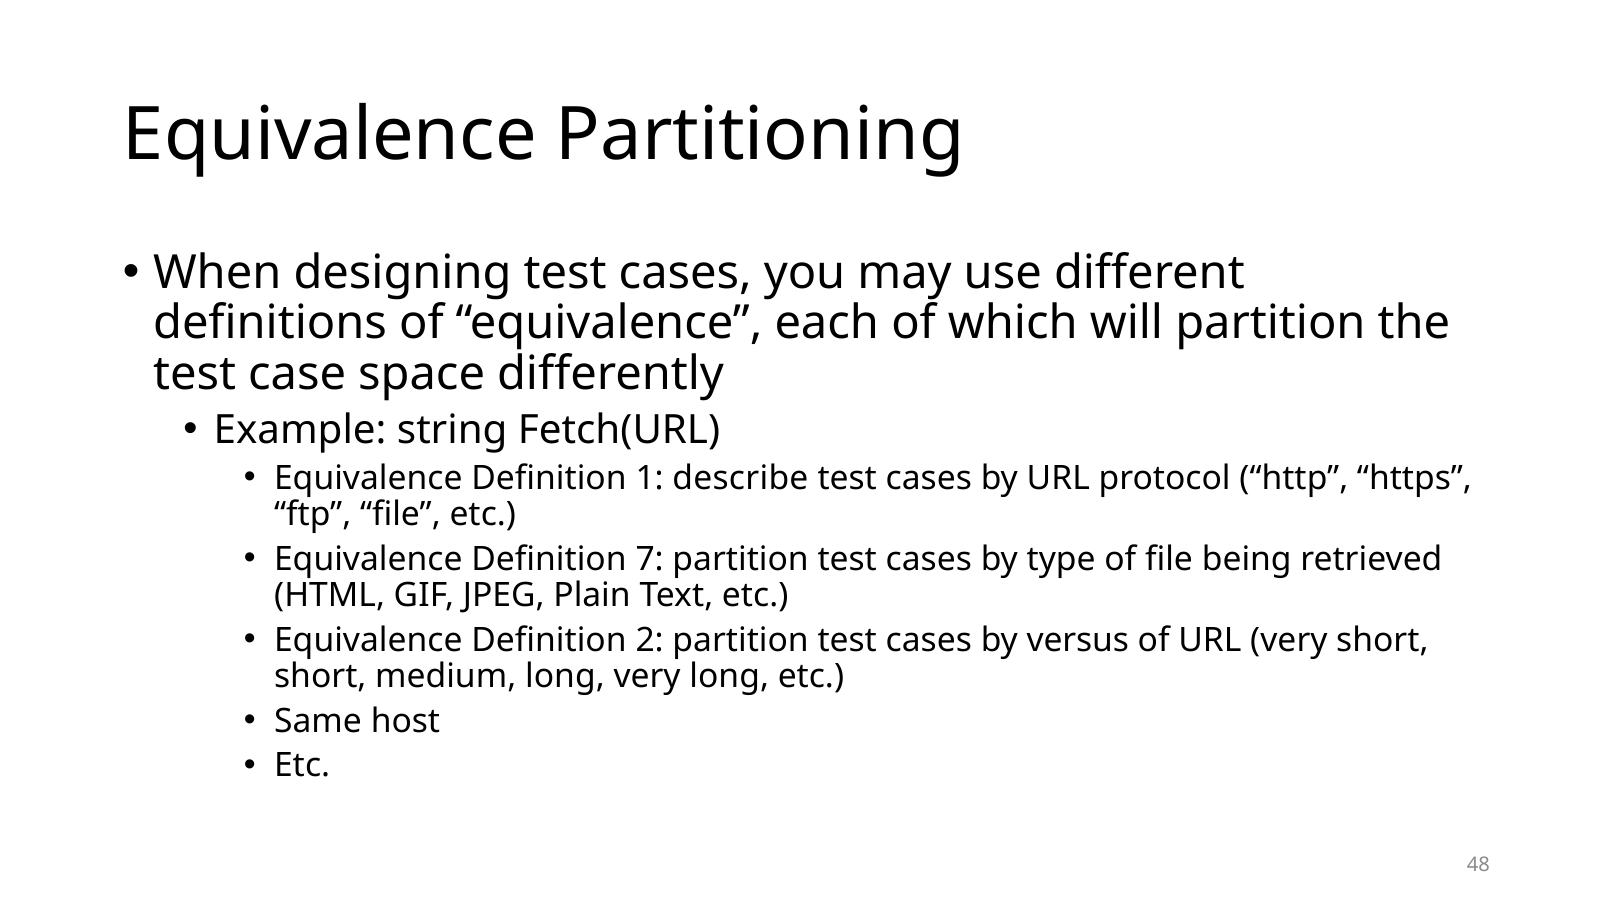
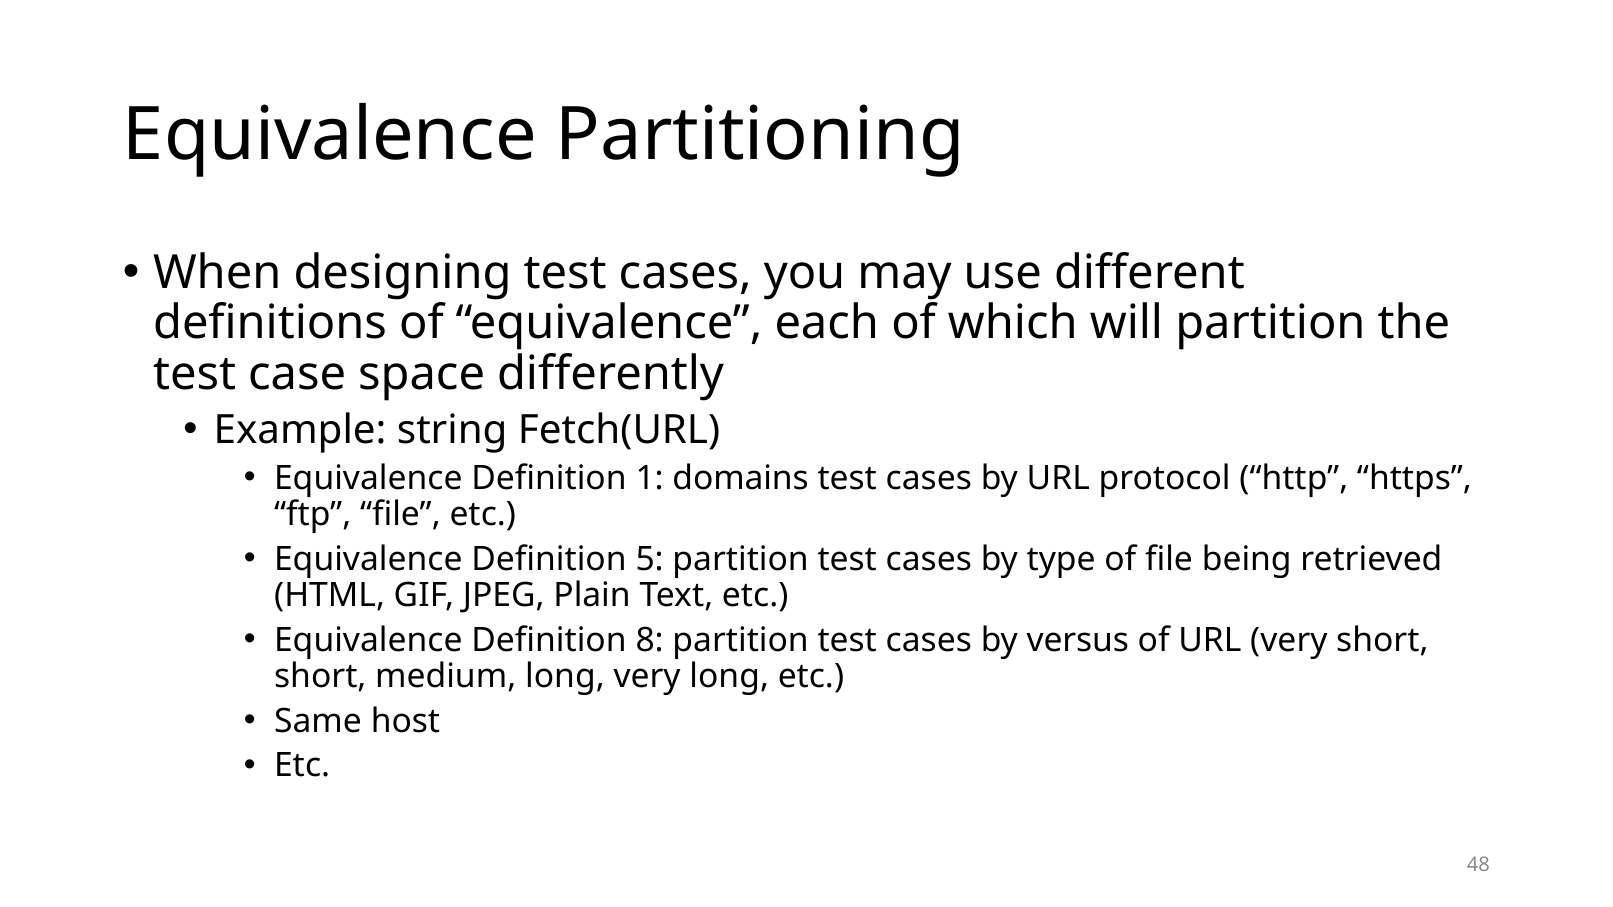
describe: describe -> domains
7: 7 -> 5
2: 2 -> 8
